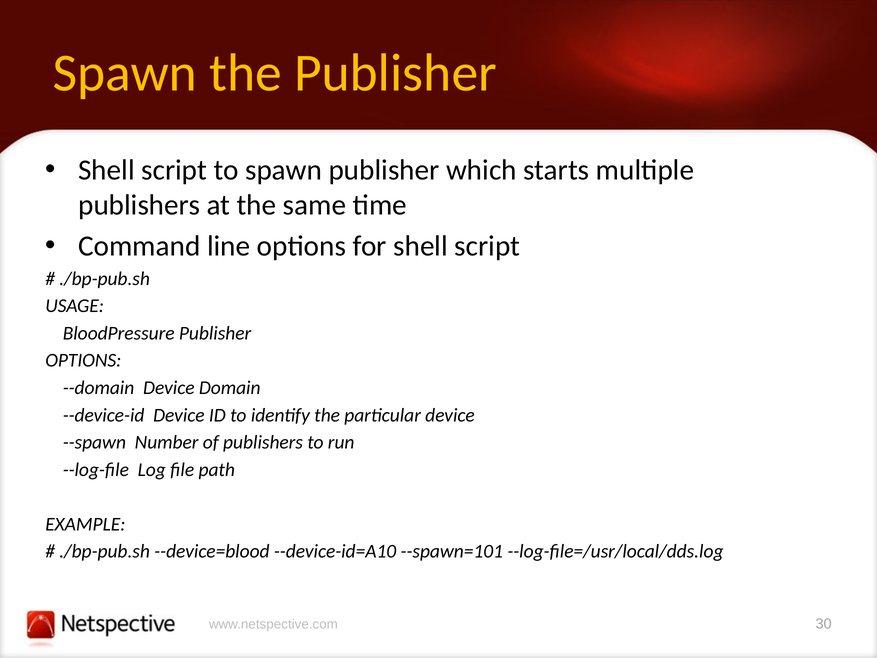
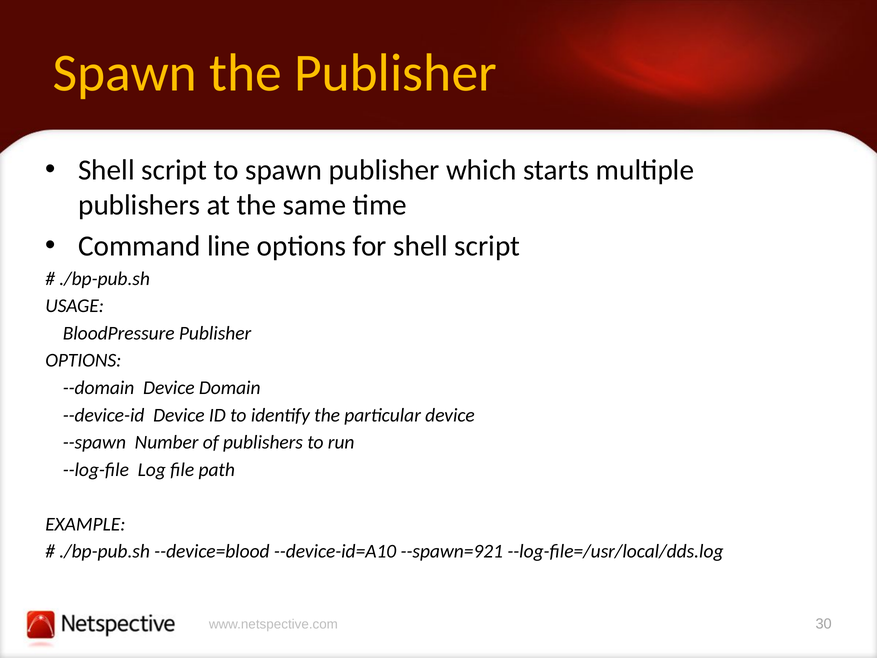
--spawn=101: --spawn=101 -> --spawn=921
